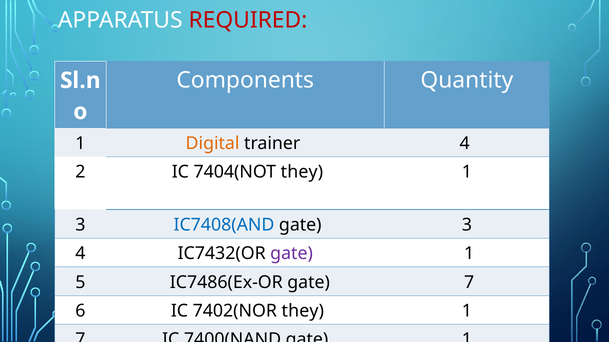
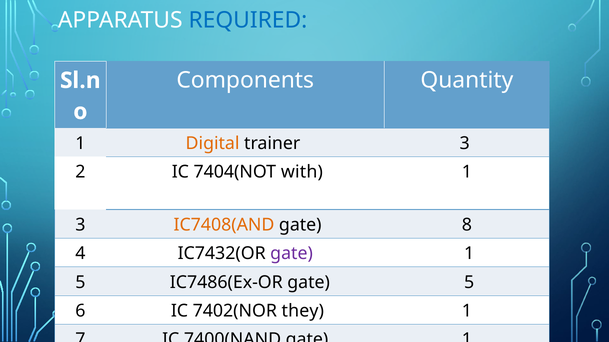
REQUIRED colour: red -> blue
trainer 4: 4 -> 3
7404(NOT they: they -> with
IC7408(AND colour: blue -> orange
gate 3: 3 -> 8
gate 7: 7 -> 5
